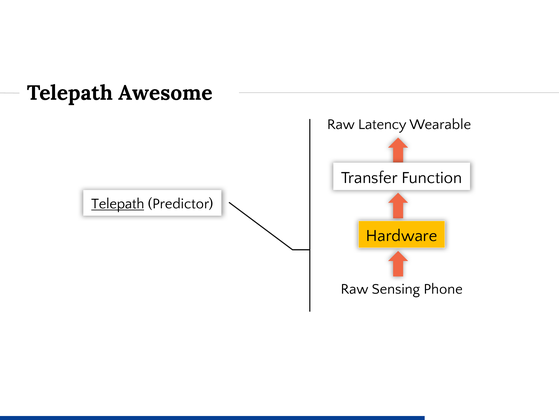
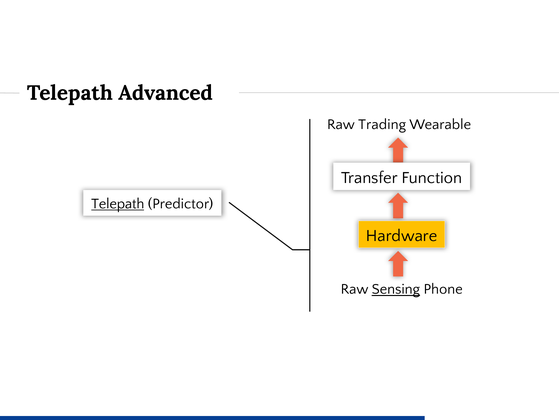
Awesome: Awesome -> Advanced
Latency: Latency -> Trading
Sensing underline: none -> present
